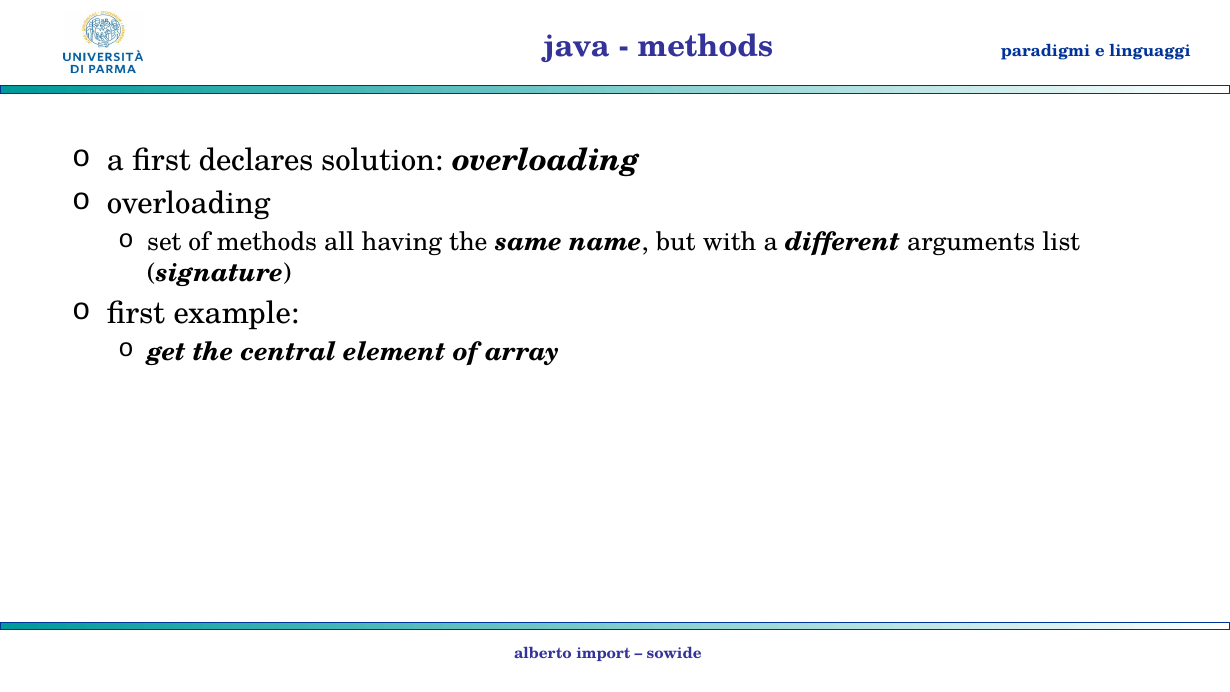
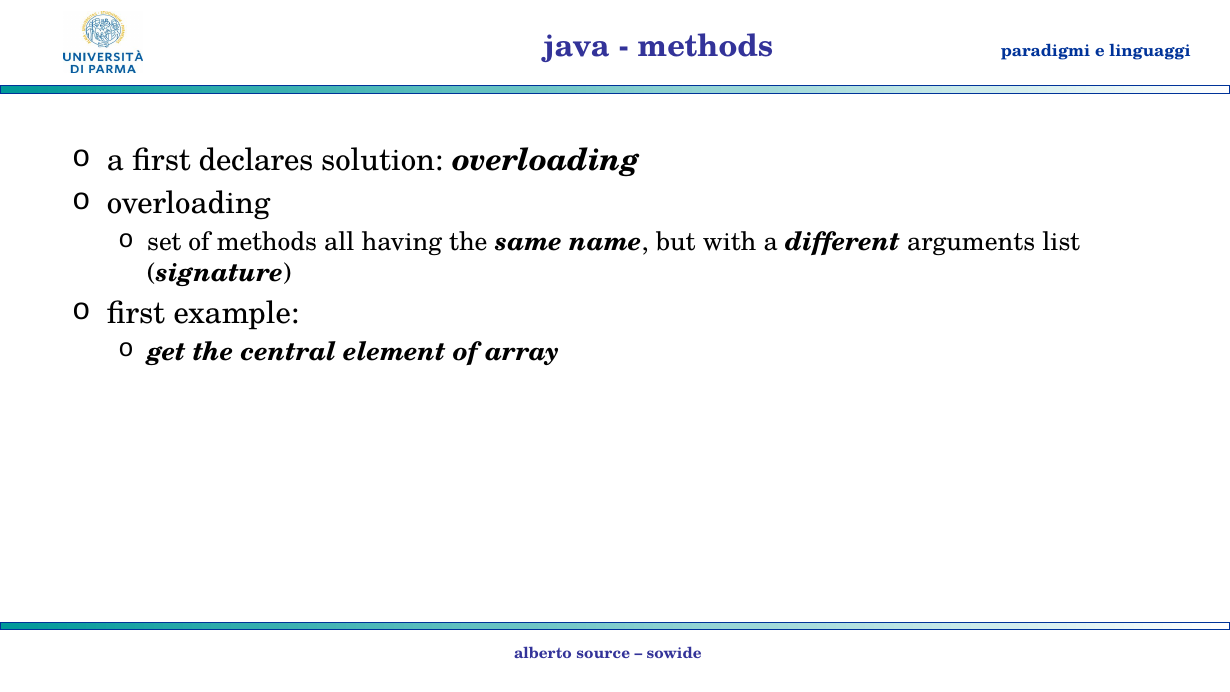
import: import -> source
